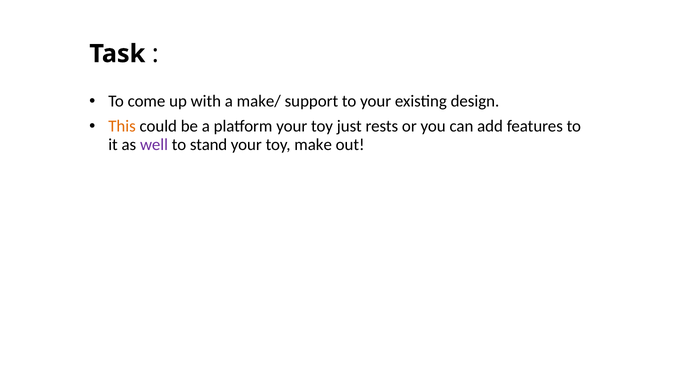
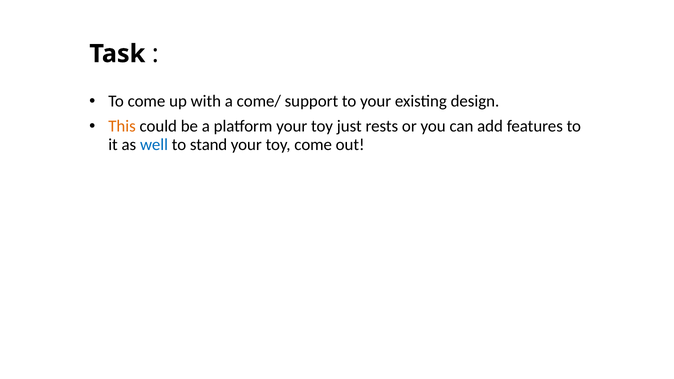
make/: make/ -> come/
well colour: purple -> blue
toy make: make -> come
